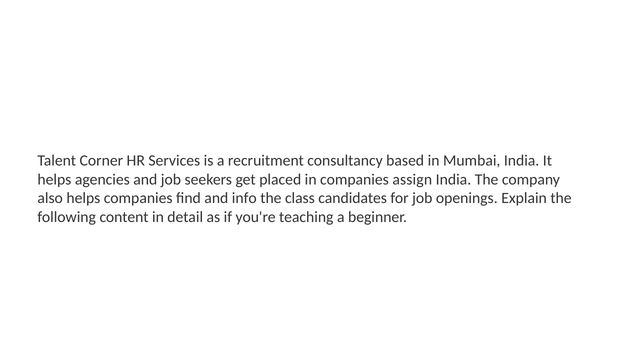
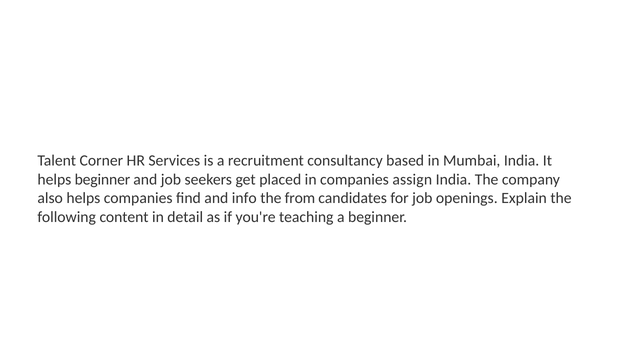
helps agencies: agencies -> beginner
class: class -> from
